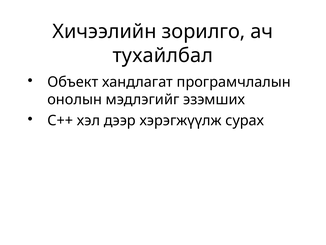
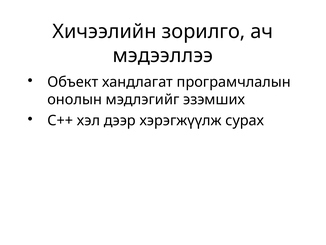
тухайлбал: тухайлбал -> мэдээллээ
